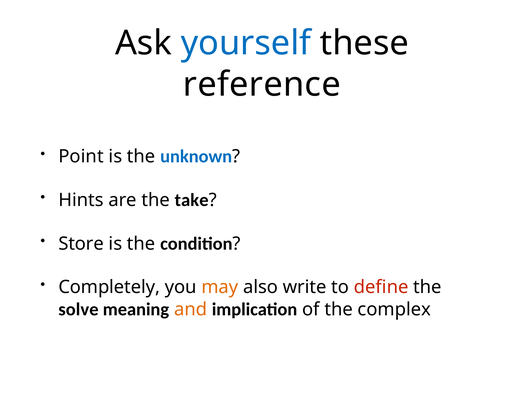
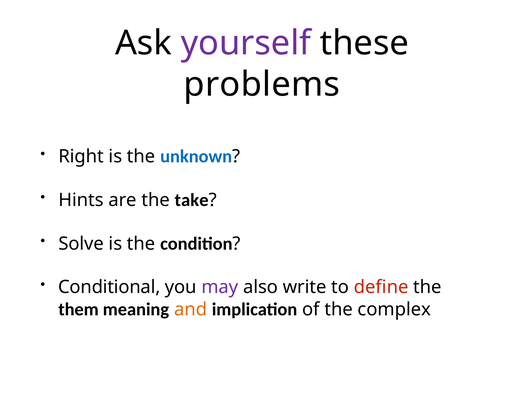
yourself colour: blue -> purple
reference: reference -> problems
Point: Point -> Right
Store: Store -> Solve
Completely: Completely -> Conditional
may colour: orange -> purple
solve: solve -> them
